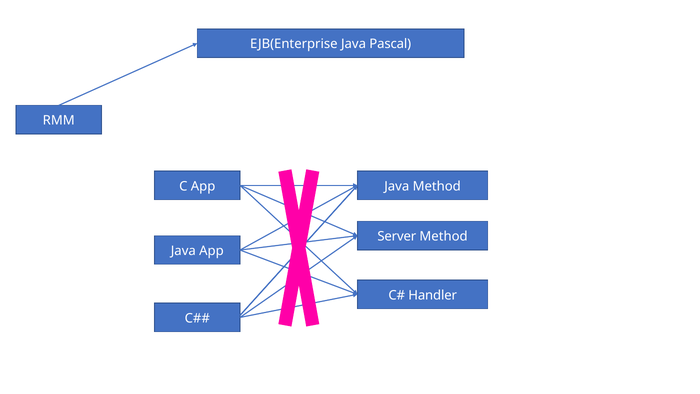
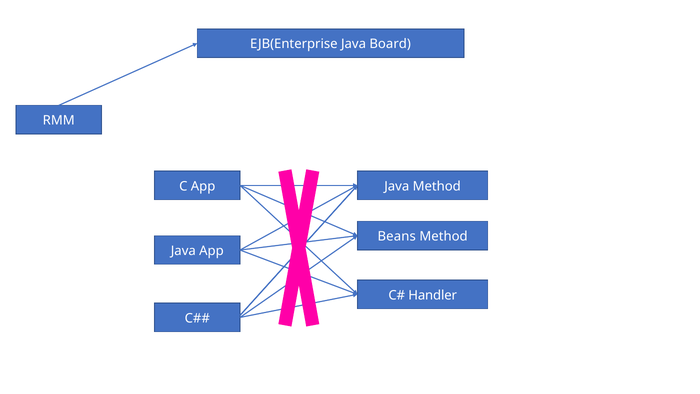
Pascal: Pascal -> Board
Server: Server -> Beans
